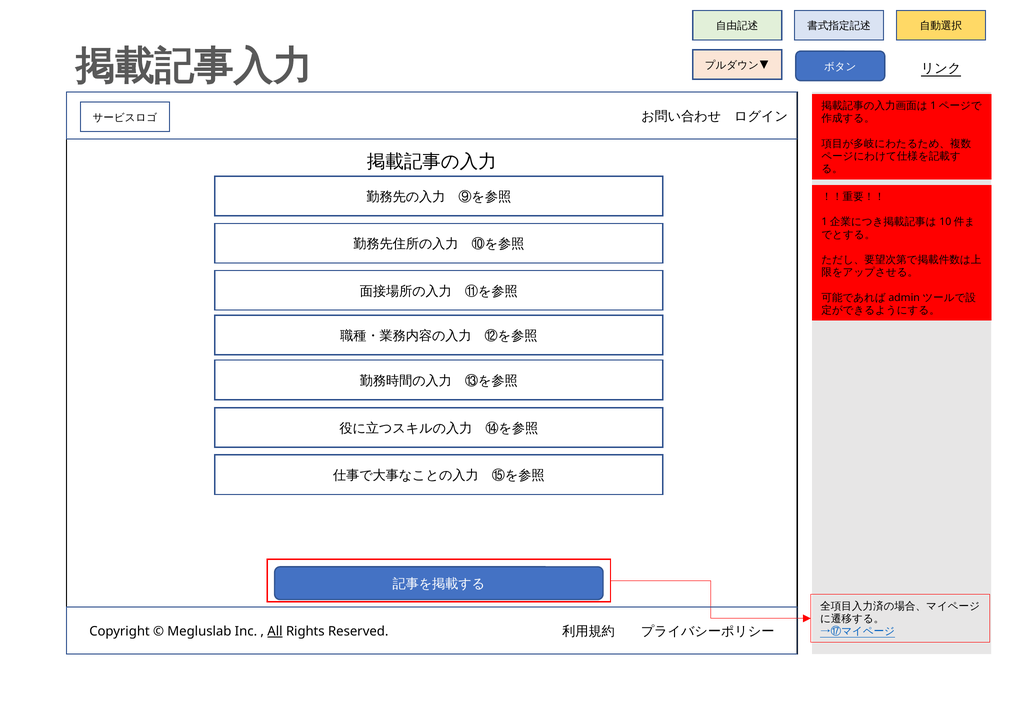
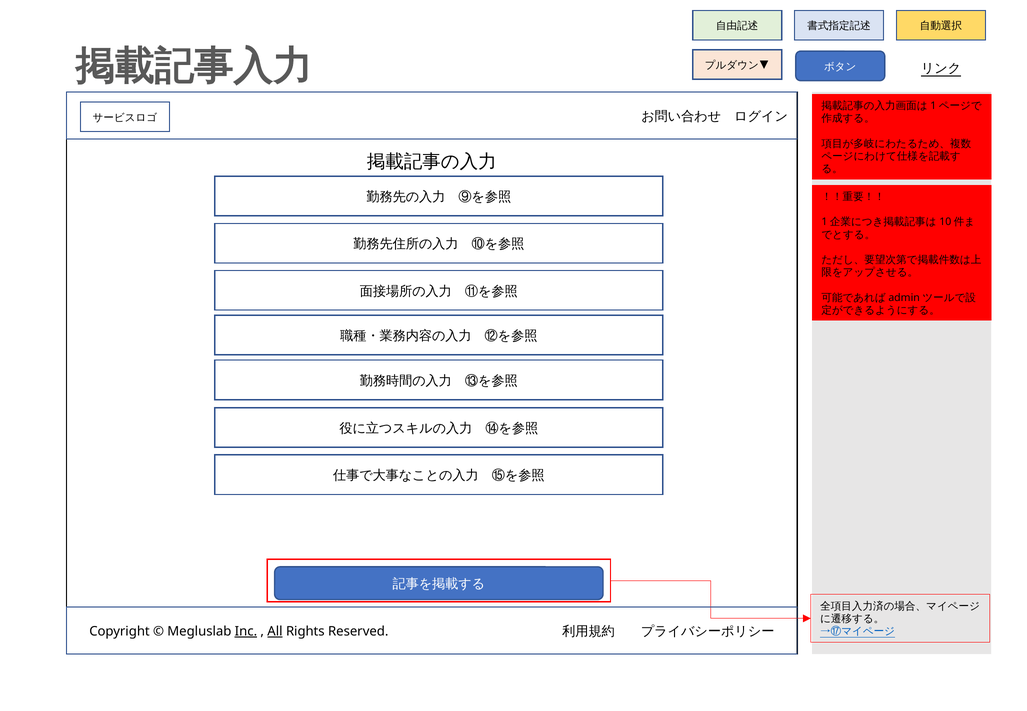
Inc underline: none -> present
